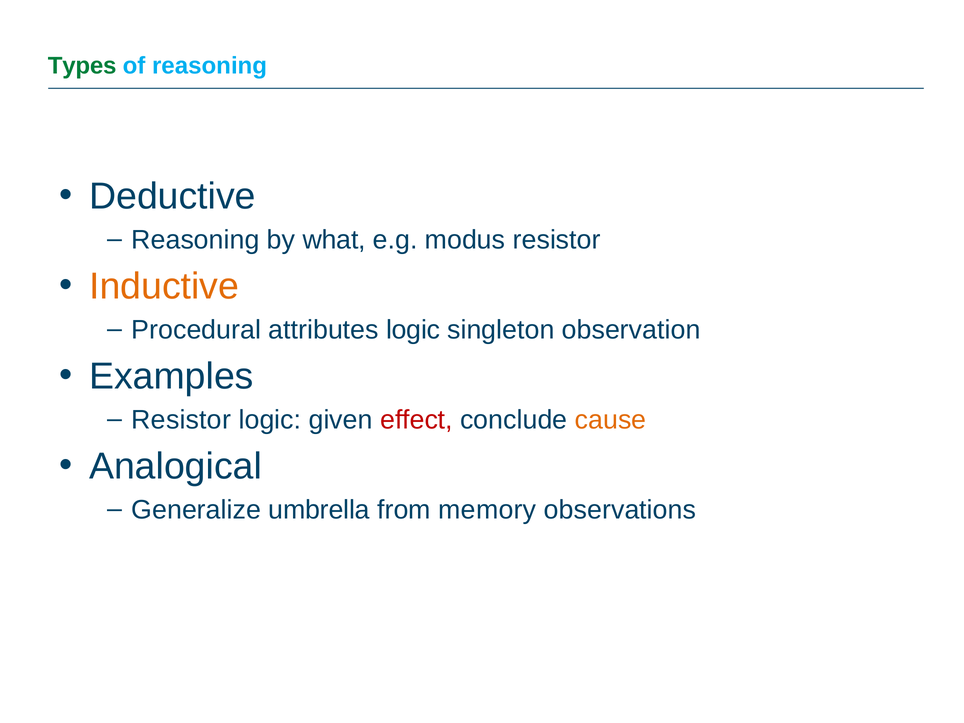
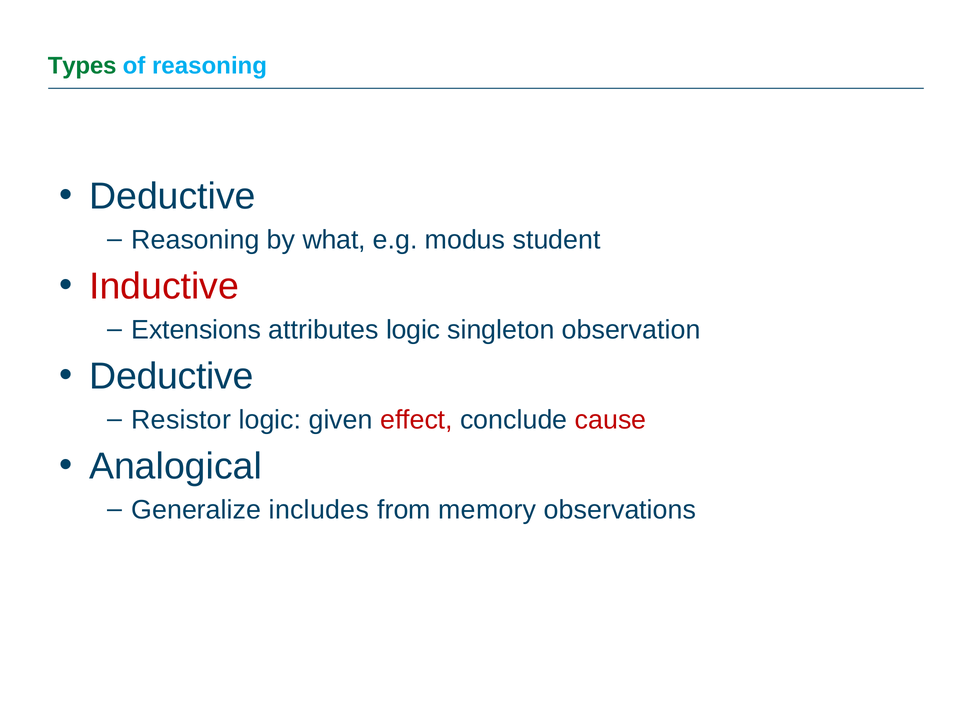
modus resistor: resistor -> student
Inductive colour: orange -> red
Procedural: Procedural -> Extensions
Examples at (171, 377): Examples -> Deductive
cause colour: orange -> red
umbrella: umbrella -> includes
